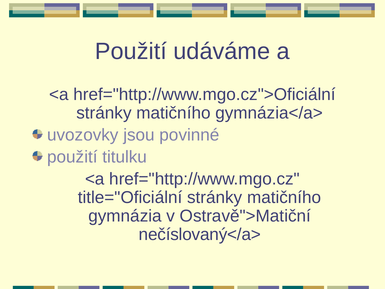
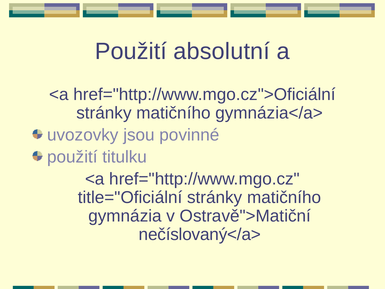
udáváme: udáváme -> absolutní
